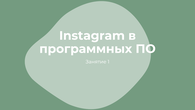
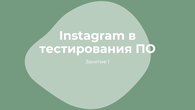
программных: программных -> тестирования
